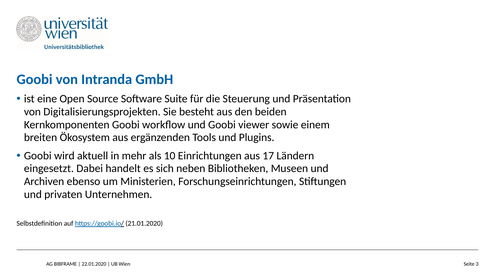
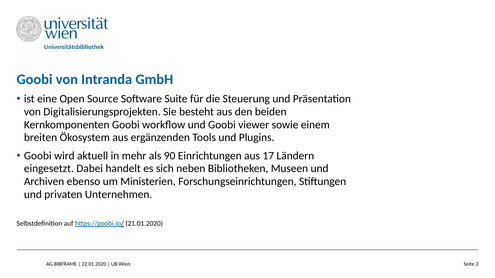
10: 10 -> 90
